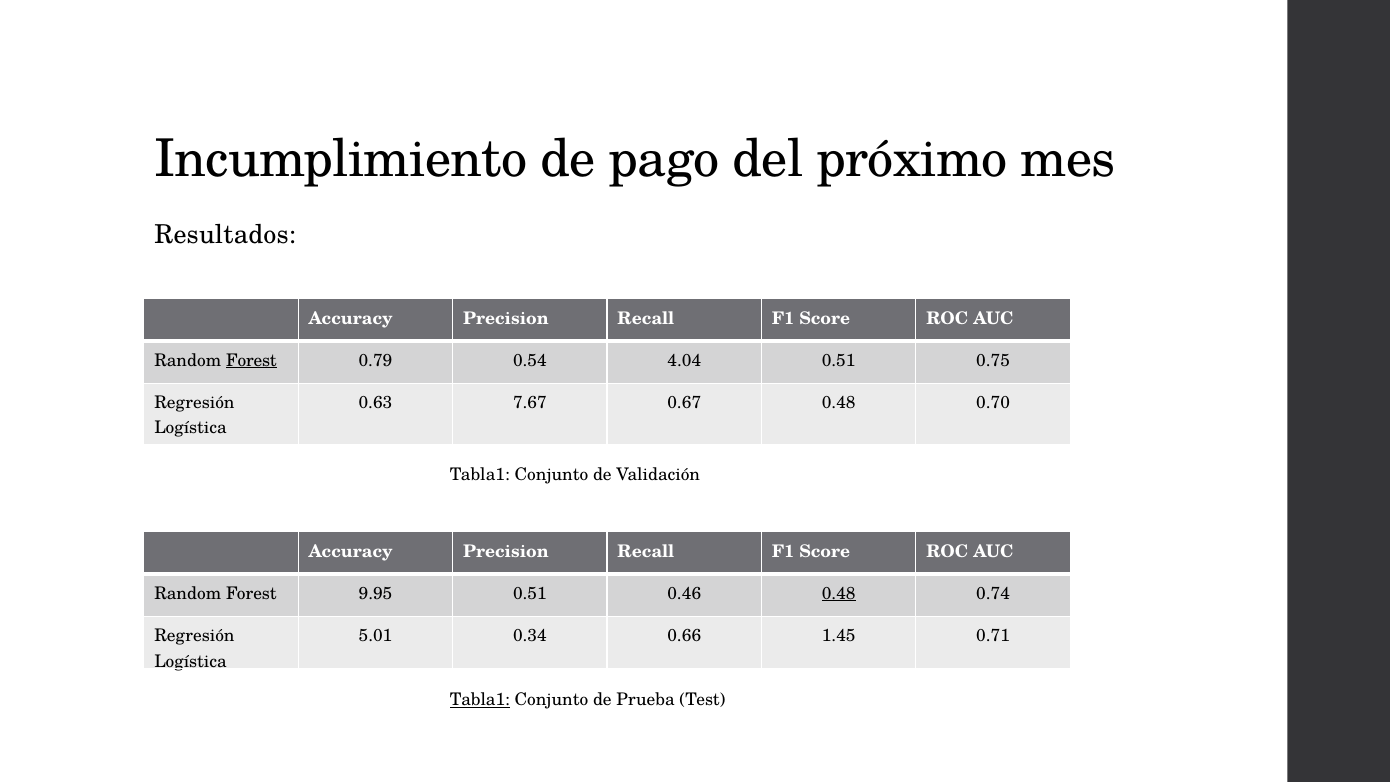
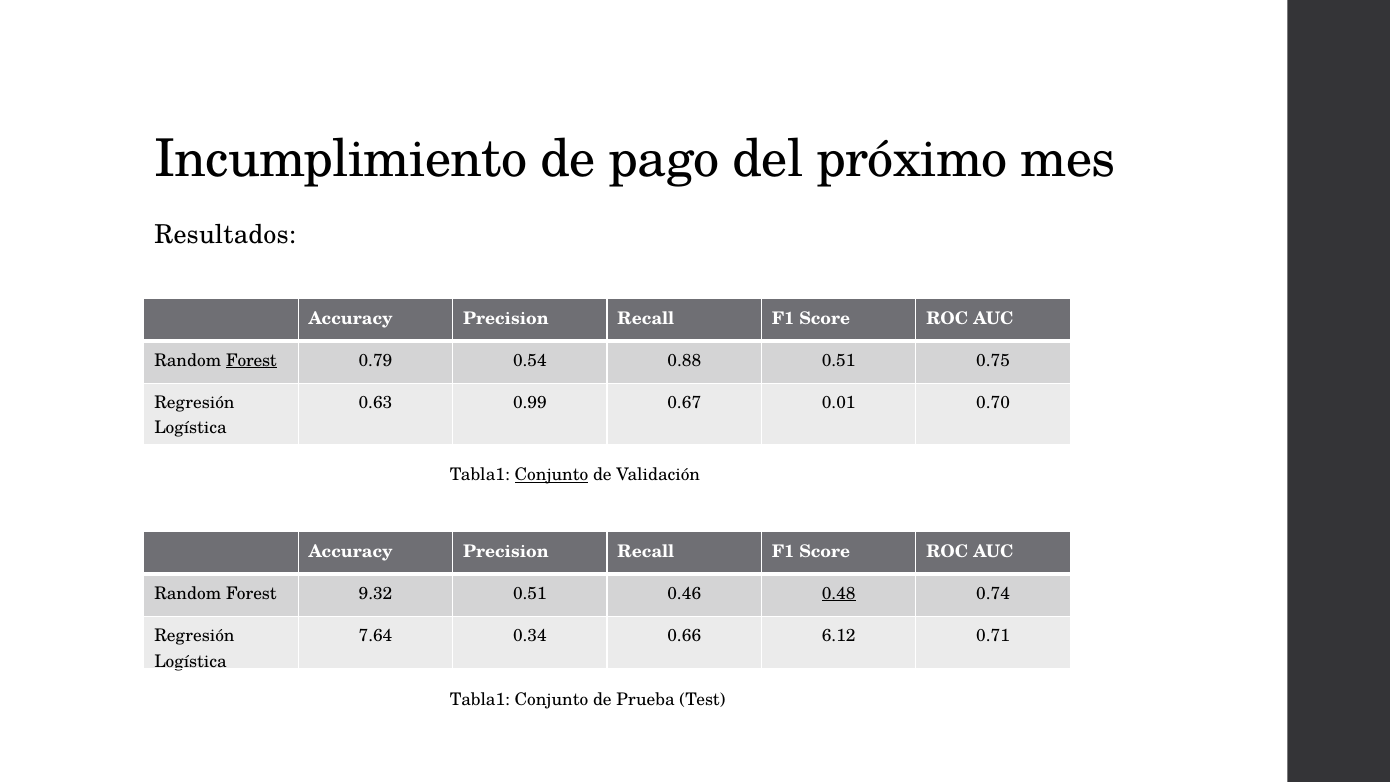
4.04: 4.04 -> 0.88
7.67: 7.67 -> 0.99
0.67 0.48: 0.48 -> 0.01
Conjunto at (551, 475) underline: none -> present
9.95: 9.95 -> 9.32
5.01: 5.01 -> 7.64
1.45: 1.45 -> 6.12
Tabla1 at (480, 700) underline: present -> none
